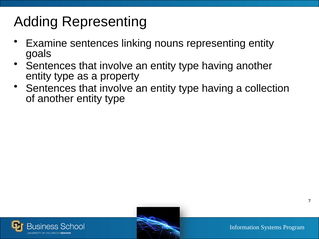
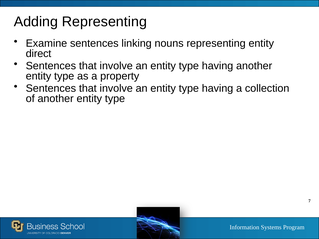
goals: goals -> direct
